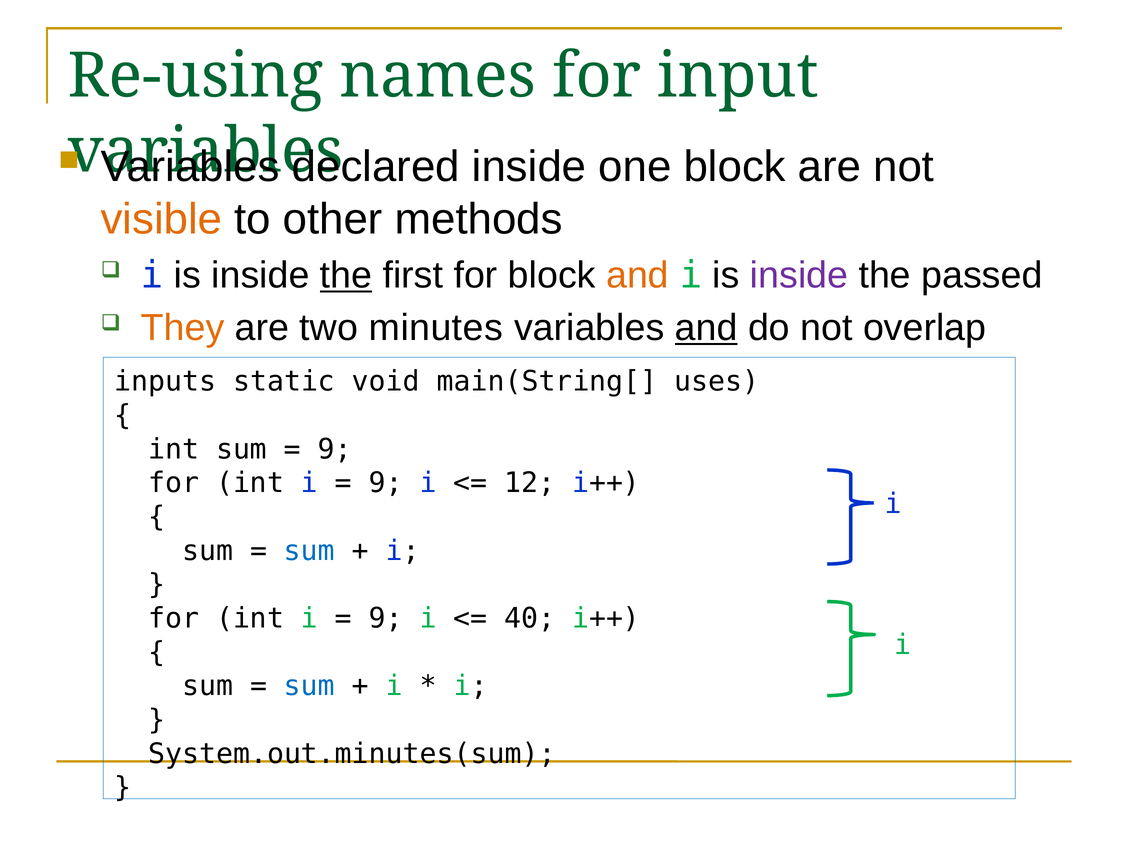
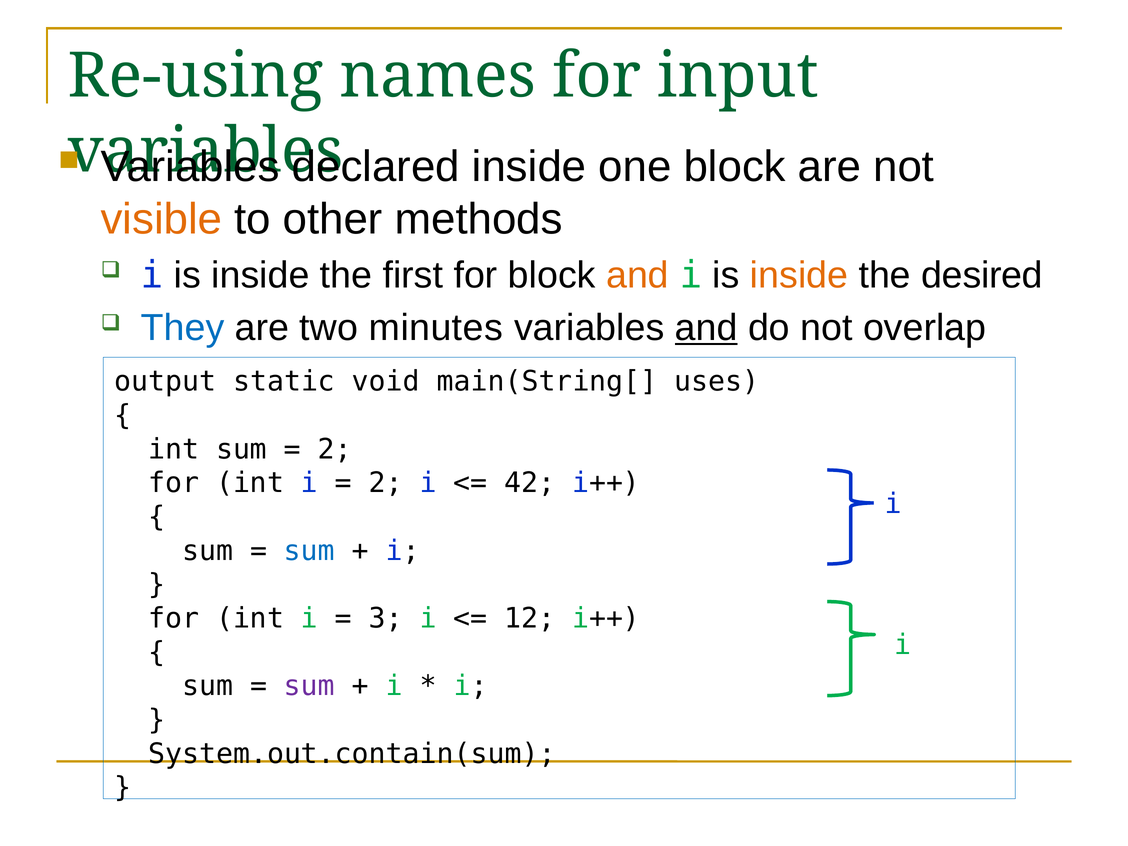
the at (346, 275) underline: present -> none
inside at (799, 275) colour: purple -> orange
passed: passed -> desired
They colour: orange -> blue
inputs: inputs -> output
9 at (335, 449): 9 -> 2
9 at (386, 483): 9 -> 2
12: 12 -> 42
9 at (386, 618): 9 -> 3
40: 40 -> 12
sum at (309, 686) colour: blue -> purple
System.out.minutes(sum: System.out.minutes(sum -> System.out.contain(sum
